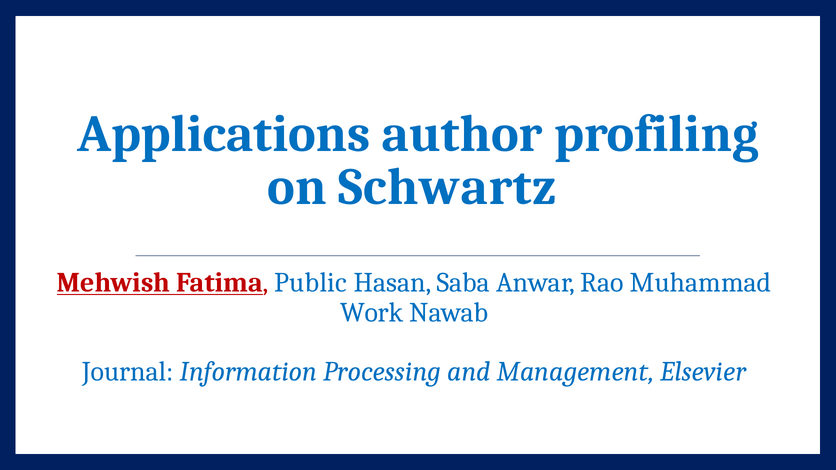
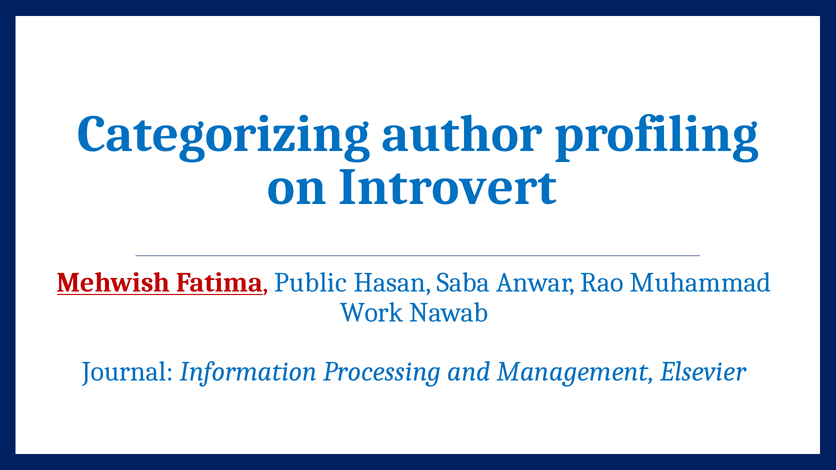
Applications: Applications -> Categorizing
Schwartz: Schwartz -> Introvert
